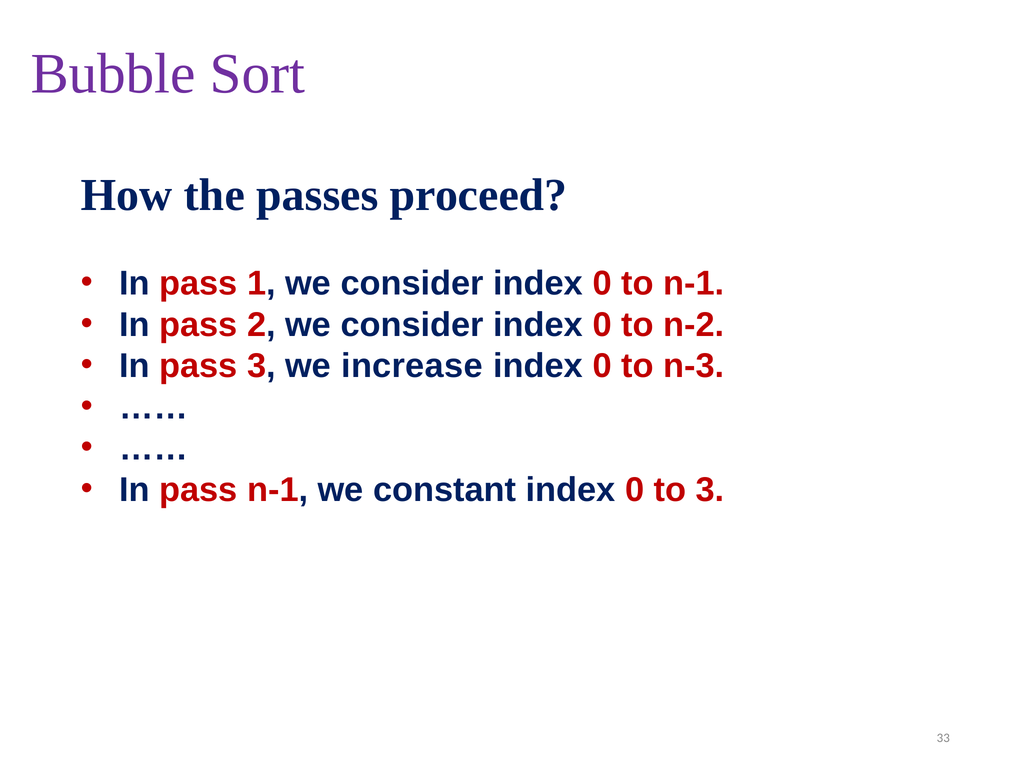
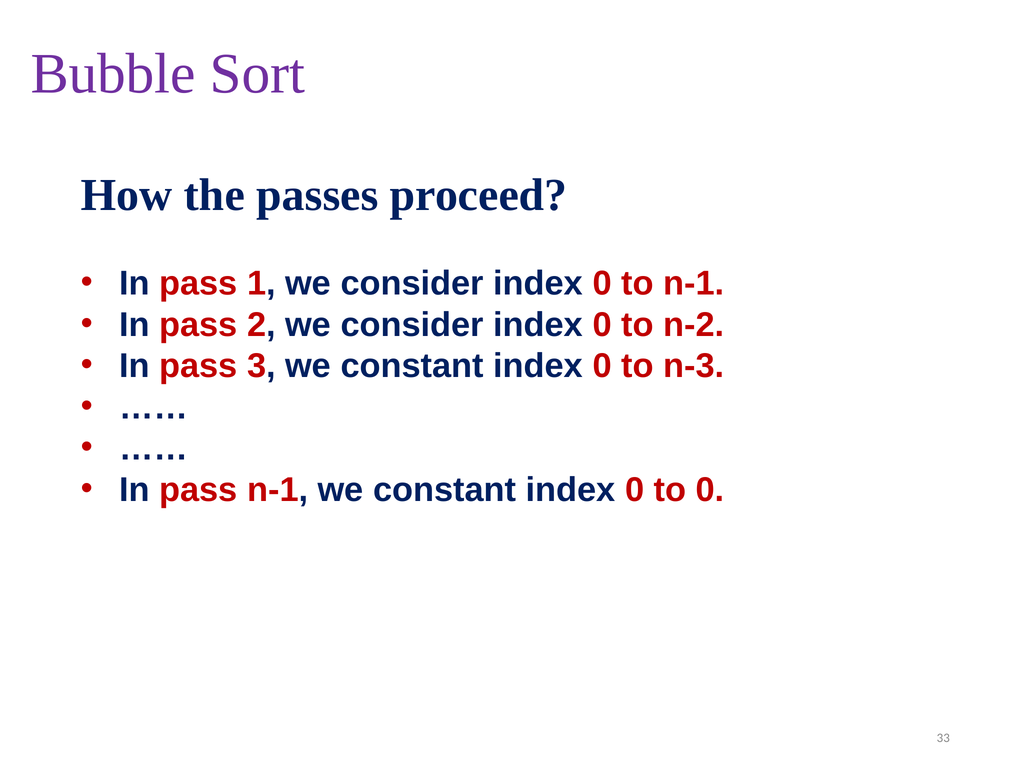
3 we increase: increase -> constant
to 3: 3 -> 0
